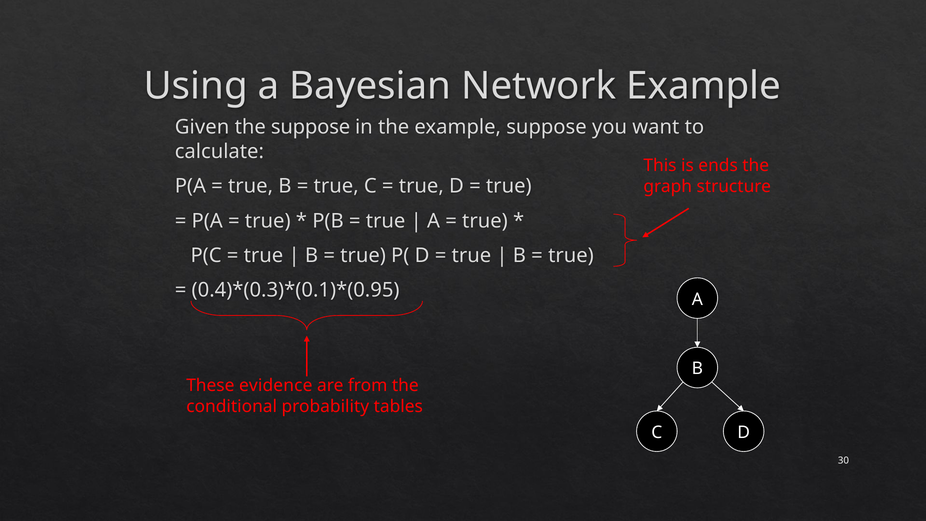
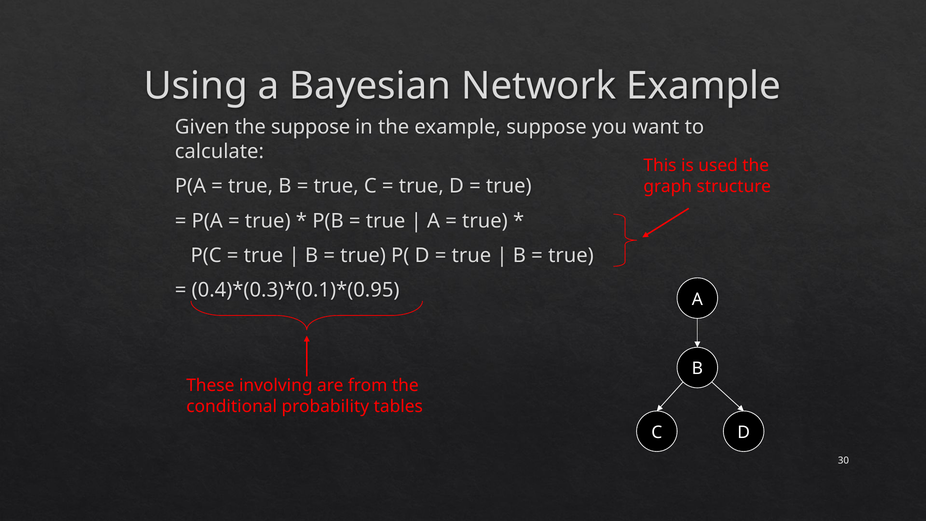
ends: ends -> used
evidence: evidence -> involving
